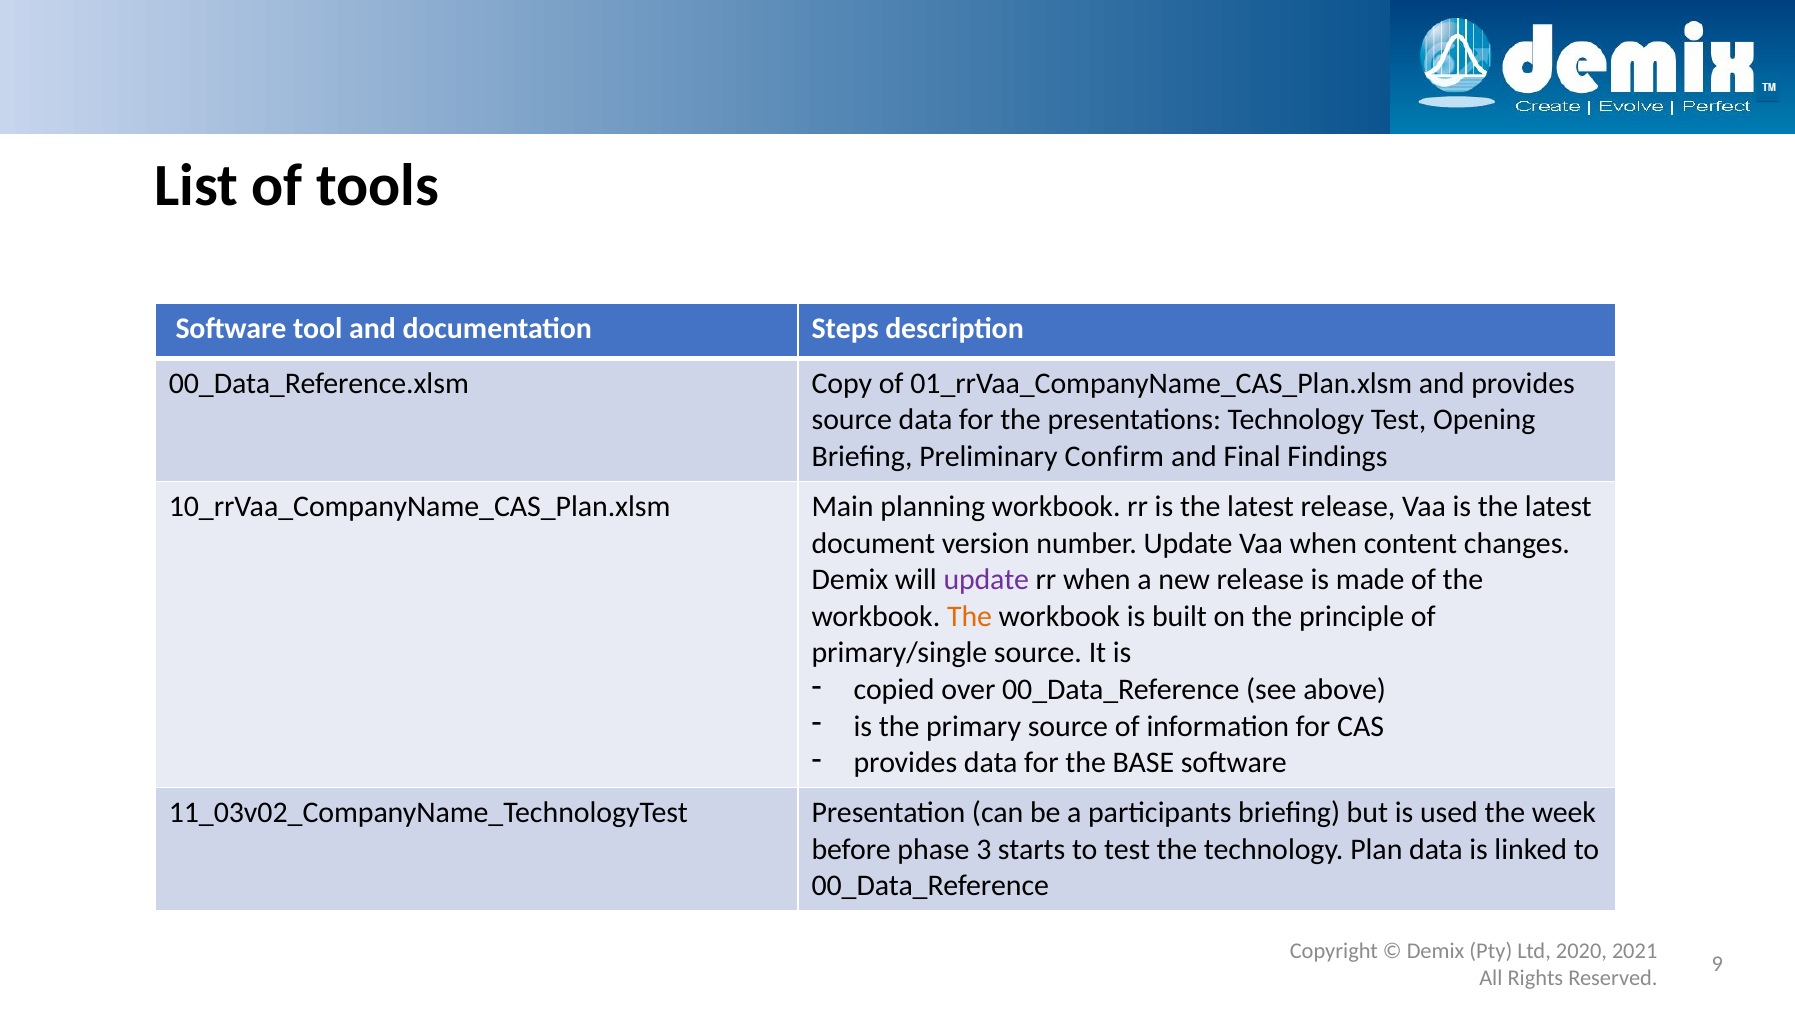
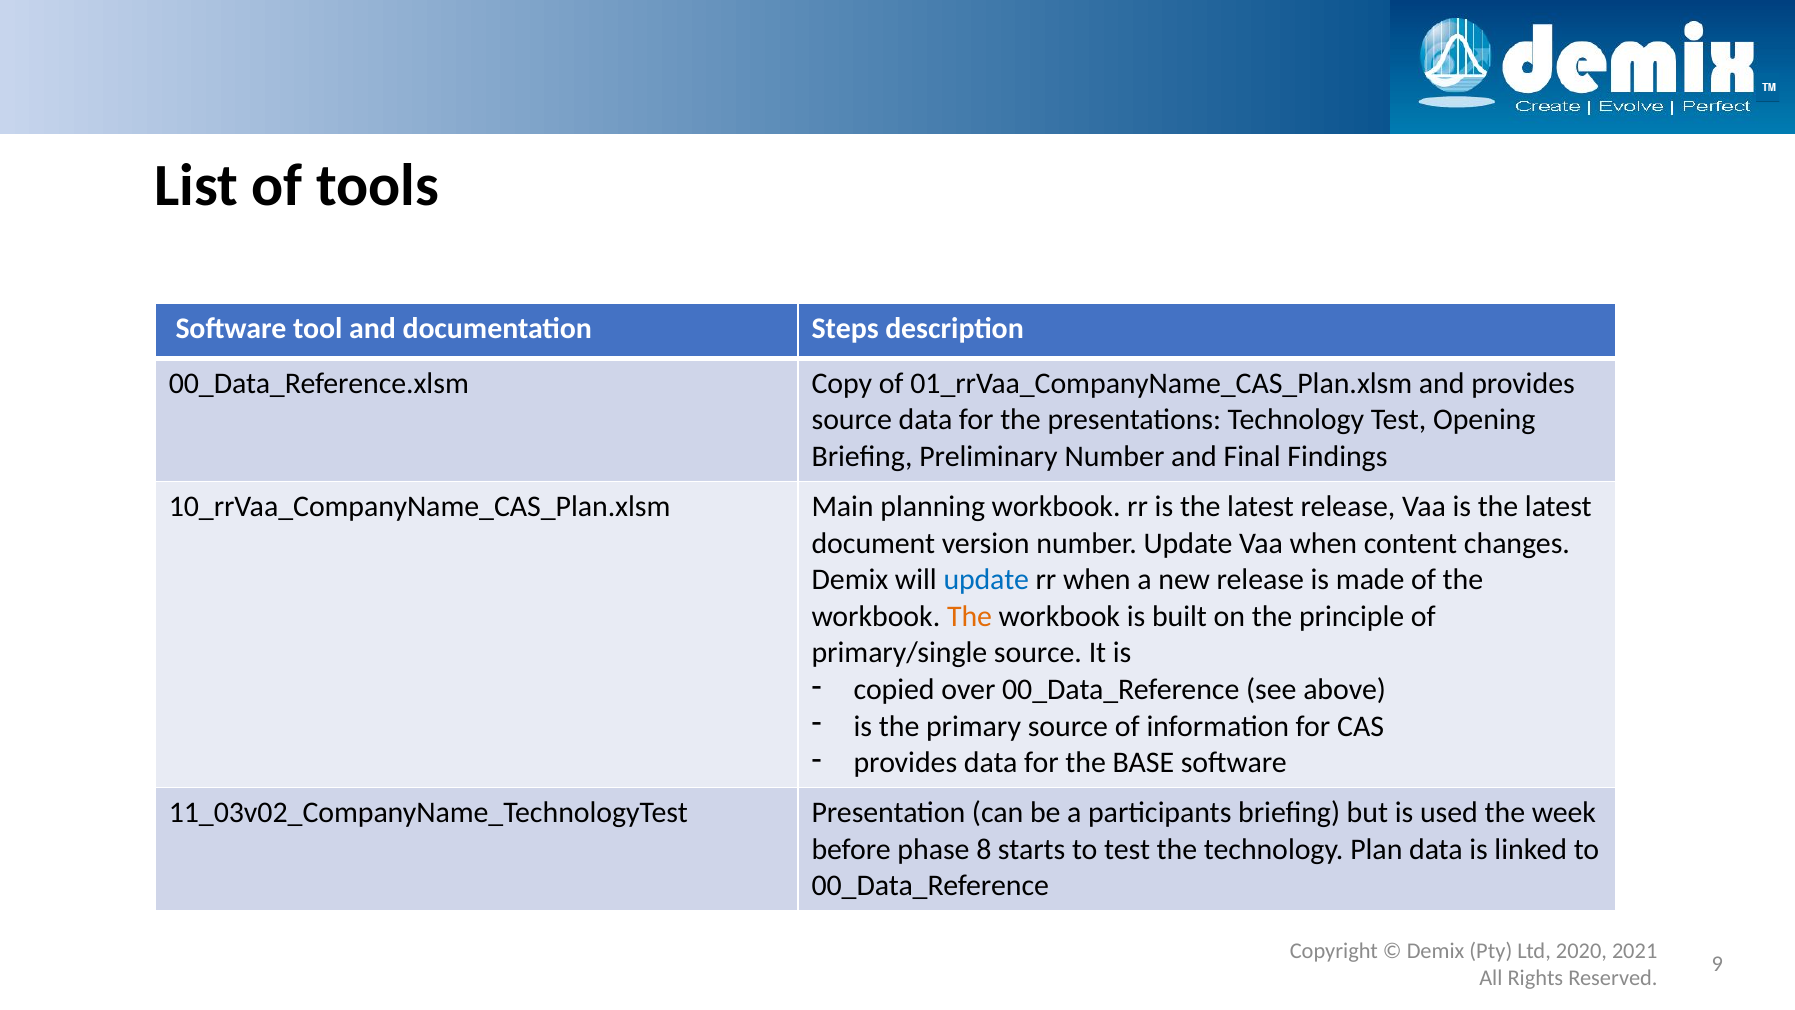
Preliminary Confirm: Confirm -> Number
update at (986, 580) colour: purple -> blue
3: 3 -> 8
